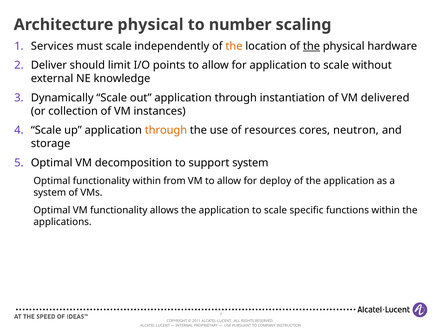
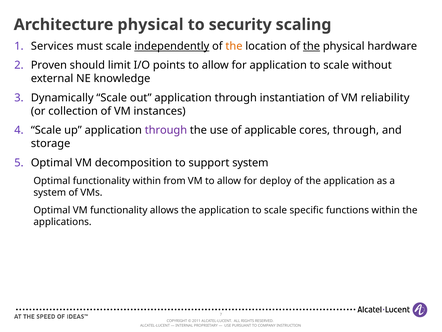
number: number -> security
independently underline: none -> present
Deliver: Deliver -> Proven
delivered: delivered -> reliability
through at (166, 130) colour: orange -> purple
resources: resources -> applicable
cores neutron: neutron -> through
